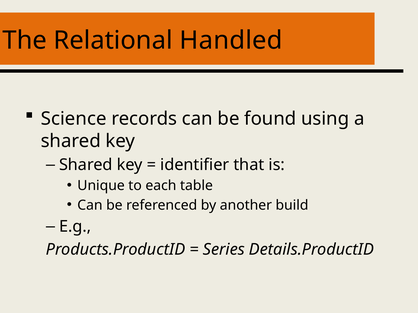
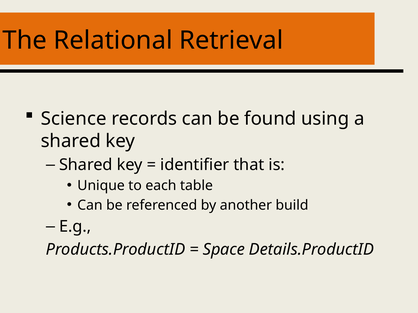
Handled: Handled -> Retrieval
Series: Series -> Space
